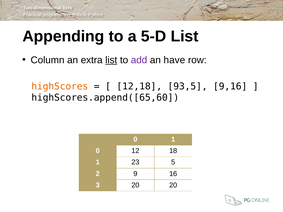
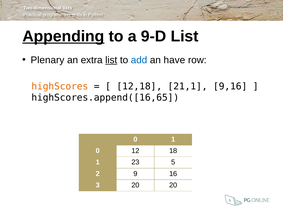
Appending underline: none -> present
5-D: 5-D -> 9-D
Column: Column -> Plenary
add colour: purple -> blue
93,5: 93,5 -> 21,1
highScores.append([65,60: highScores.append([65,60 -> highScores.append([16,65
